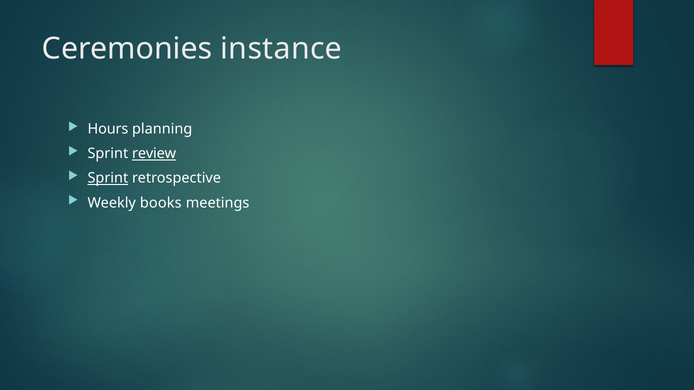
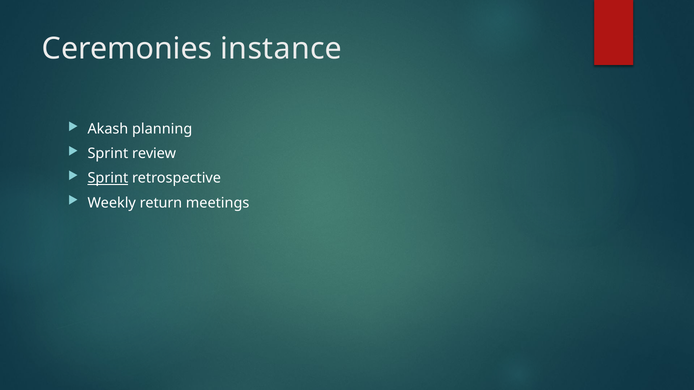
Hours: Hours -> Akash
review underline: present -> none
books: books -> return
